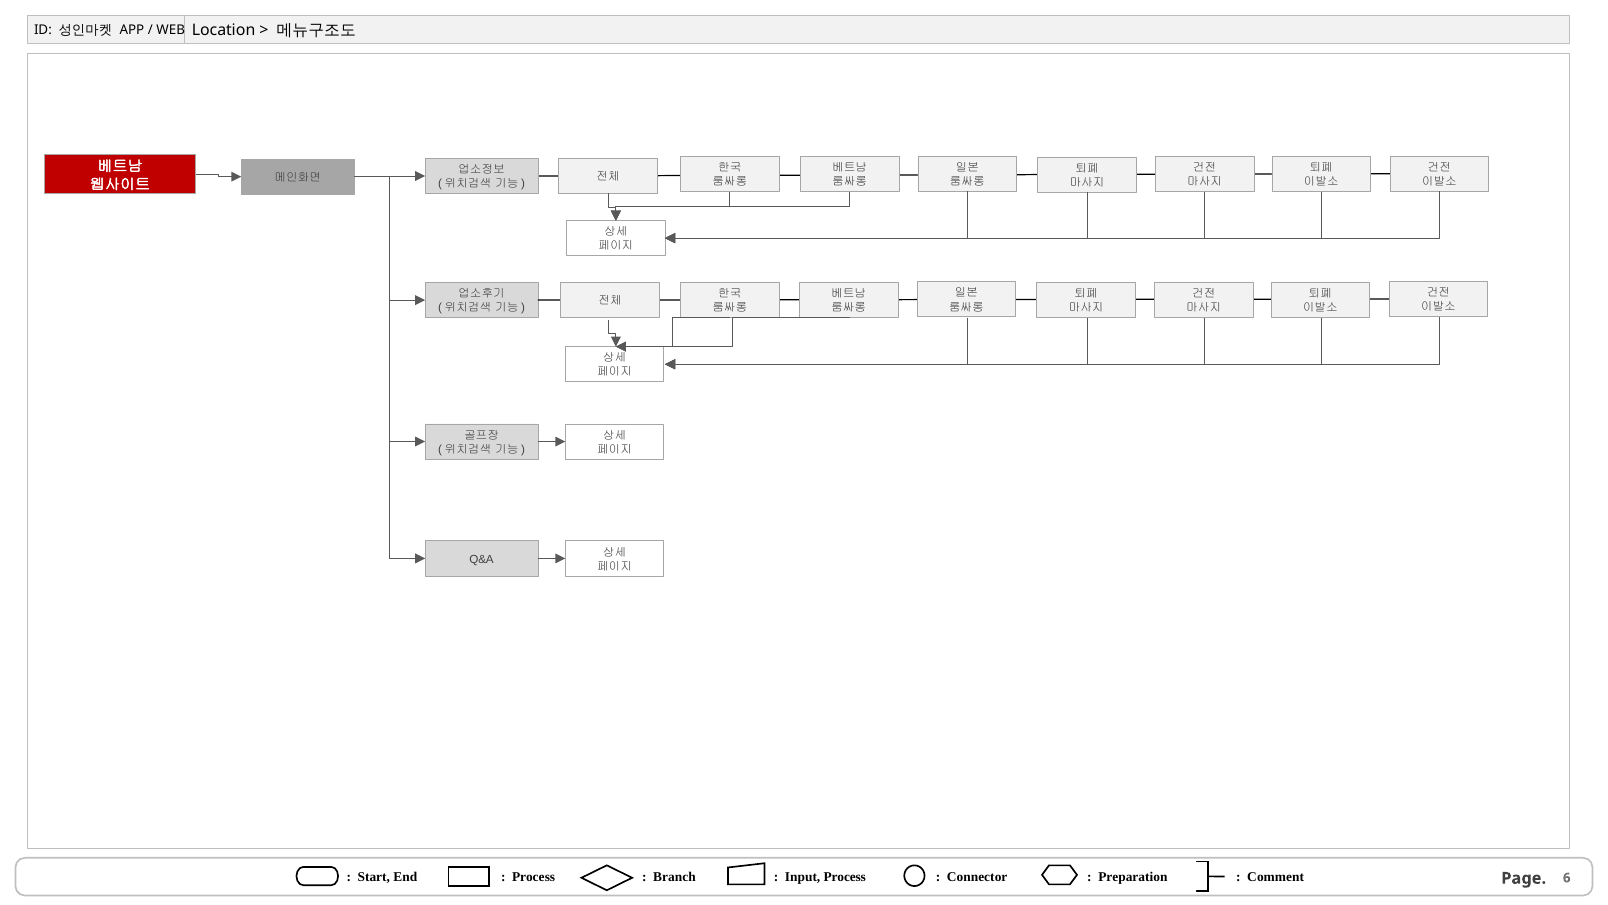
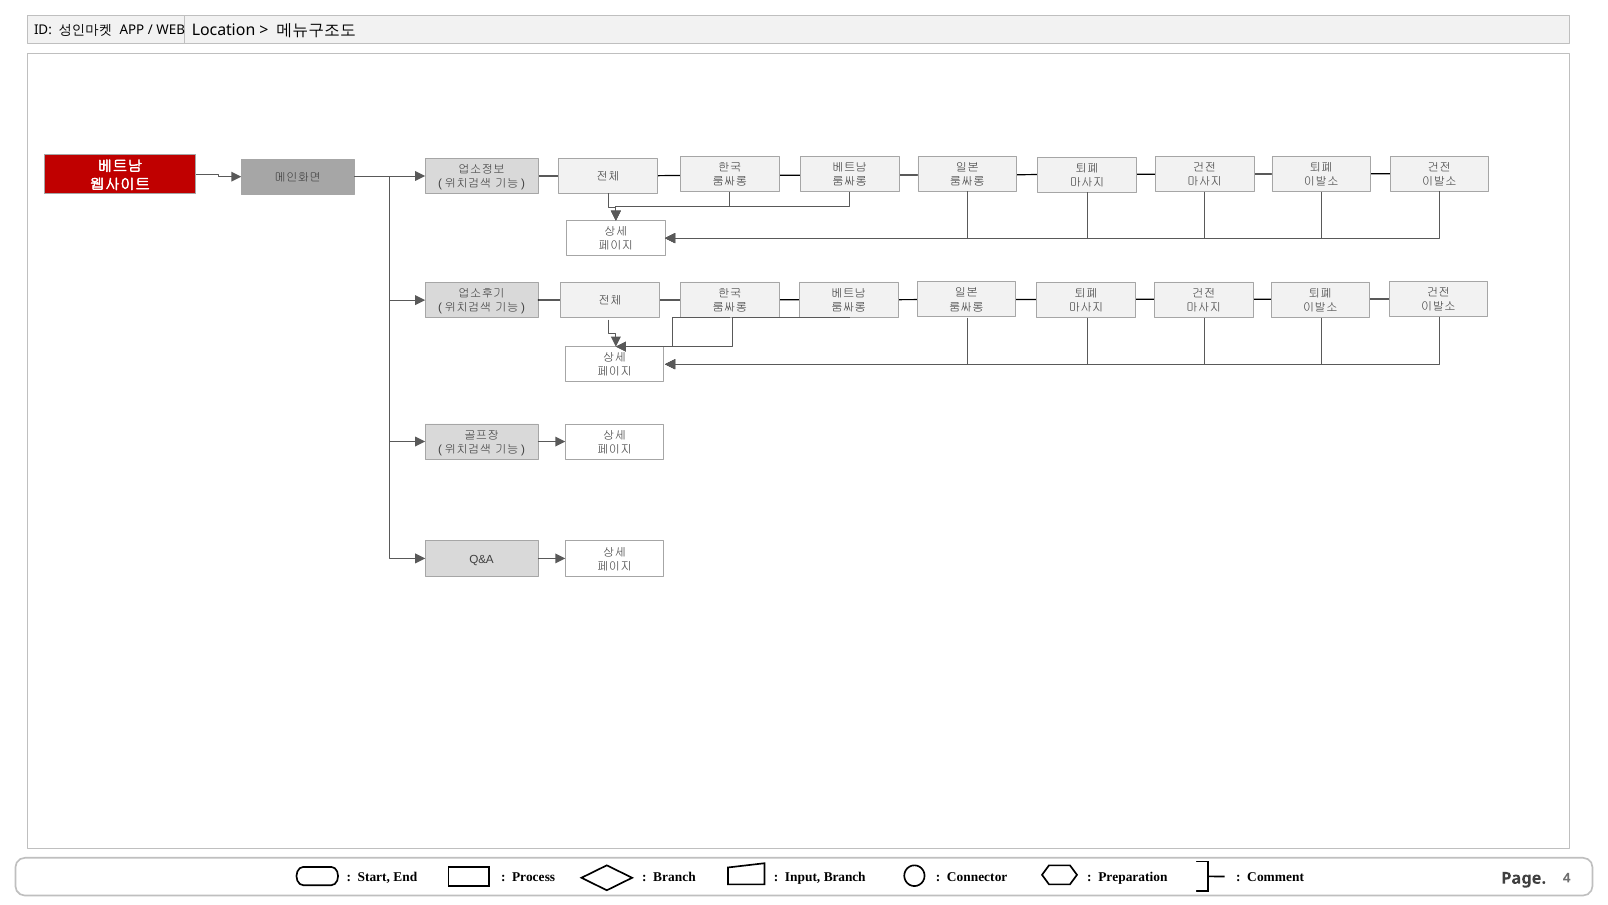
Input Process: Process -> Branch
6: 6 -> 4
